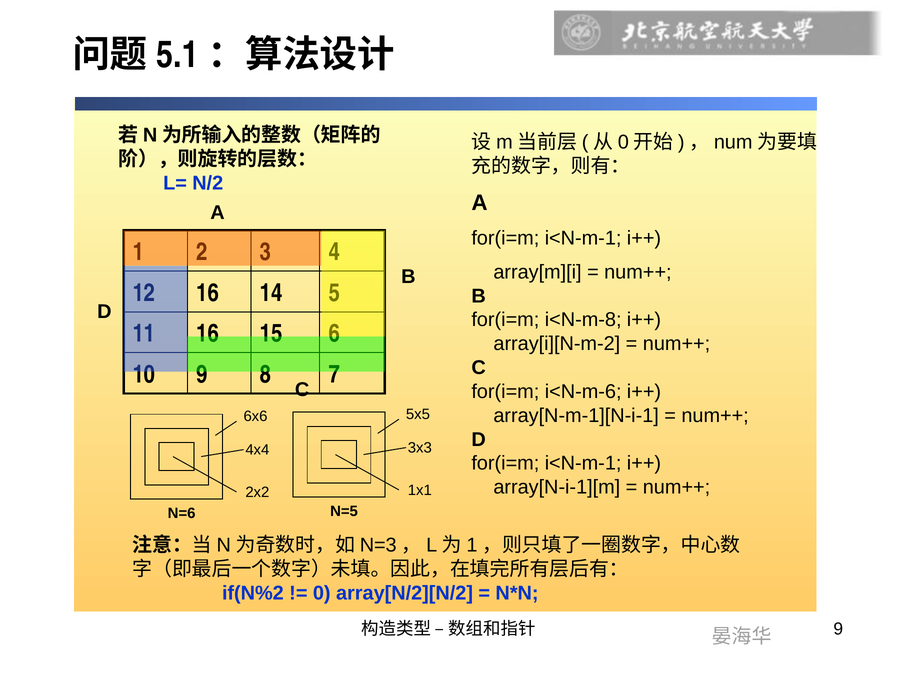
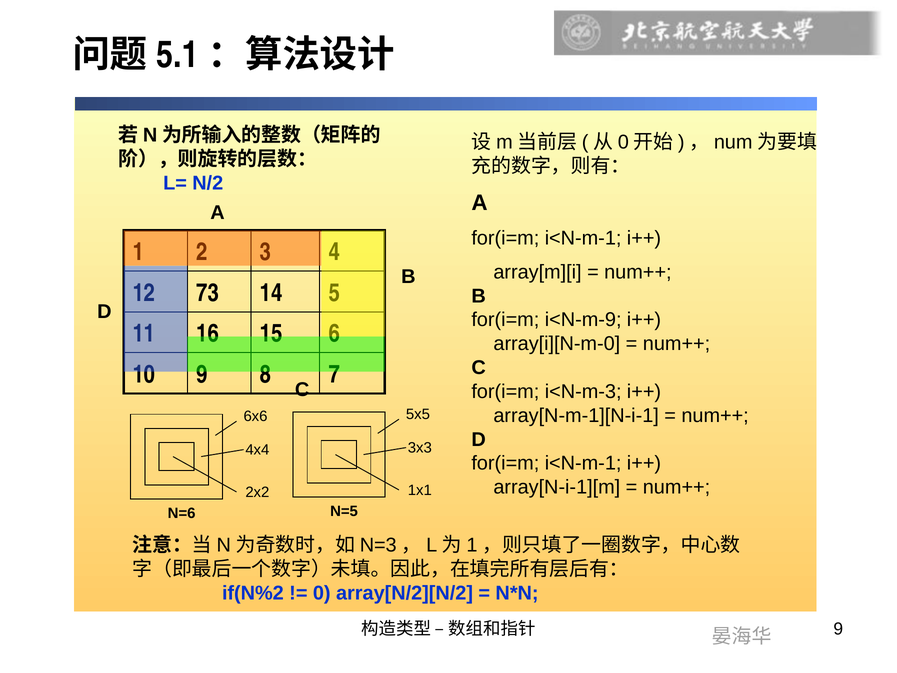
16 at (208, 293): 16 -> 73
i<N-m-8: i<N-m-8 -> i<N-m-9
array[i][N-m-2: array[i][N-m-2 -> array[i][N-m-0
i<N-m-6: i<N-m-6 -> i<N-m-3
